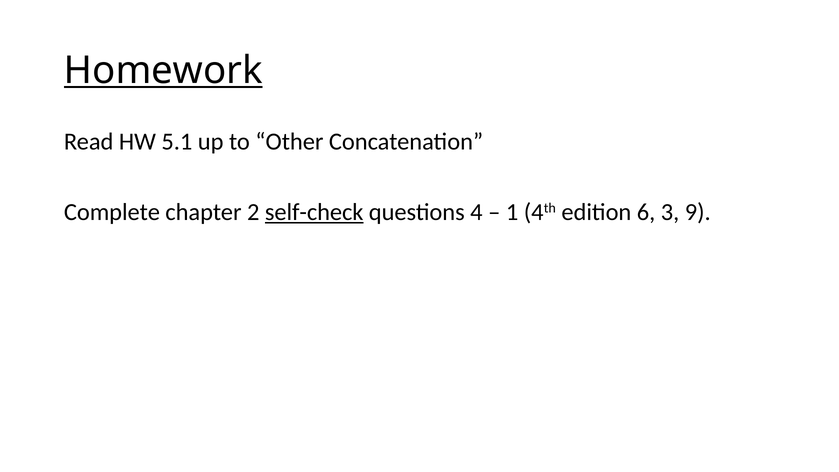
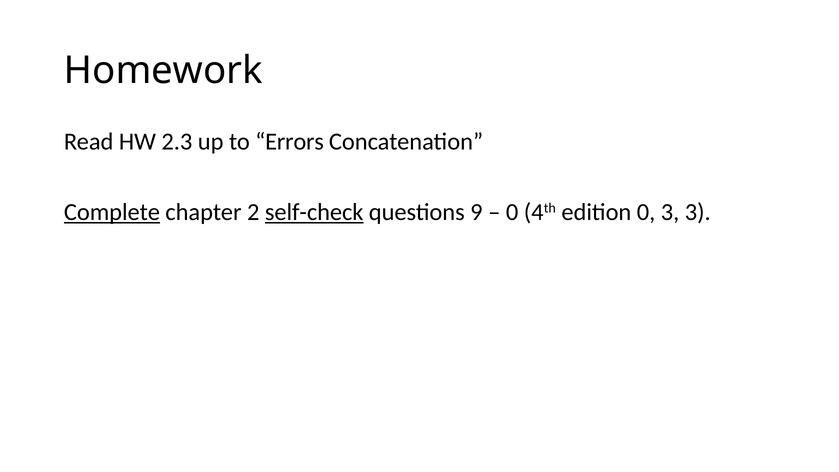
Homework underline: present -> none
5.1: 5.1 -> 2.3
Other: Other -> Errors
Complete underline: none -> present
4: 4 -> 9
1 at (512, 212): 1 -> 0
edition 6: 6 -> 0
3 9: 9 -> 3
